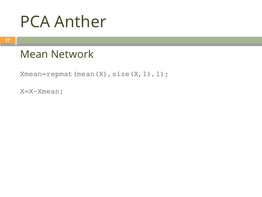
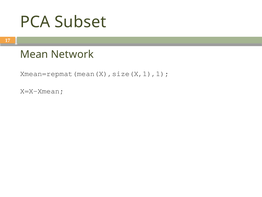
Anther: Anther -> Subset
